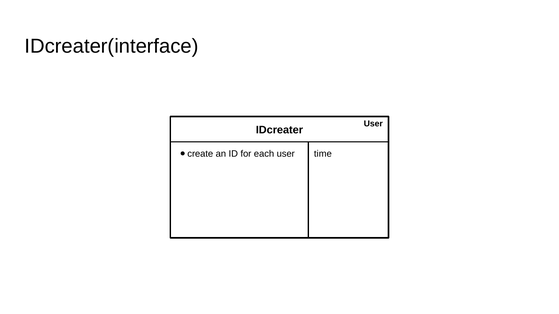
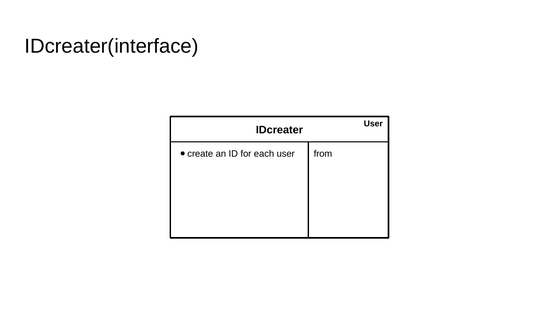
time: time -> from
